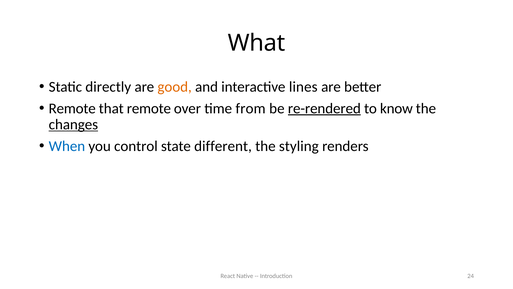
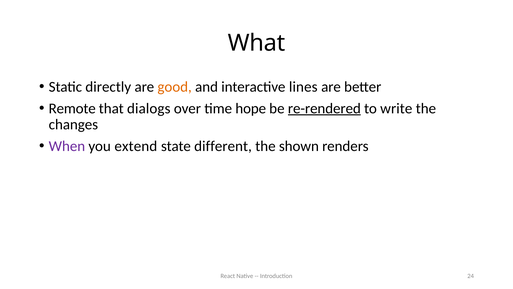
that remote: remote -> dialogs
from: from -> hope
know: know -> write
changes underline: present -> none
When colour: blue -> purple
control: control -> extend
styling: styling -> shown
